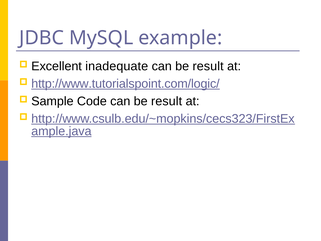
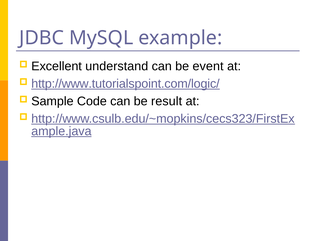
inadequate: inadequate -> understand
result at (208, 66): result -> event
